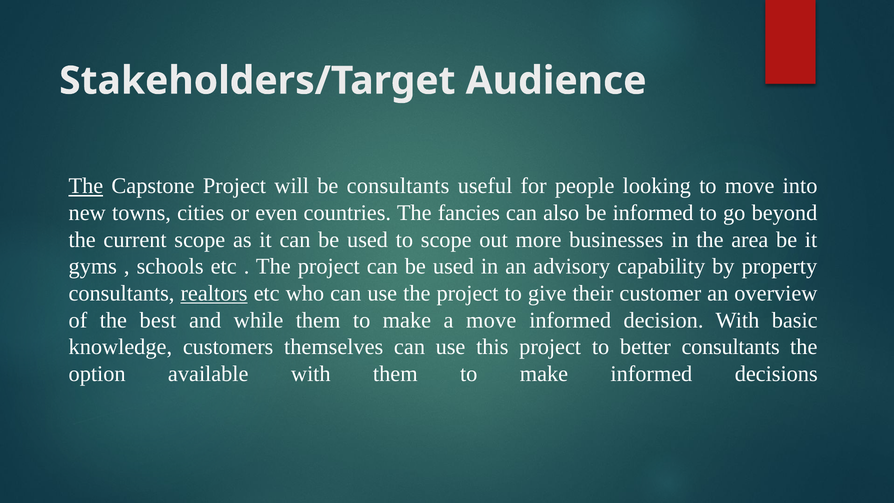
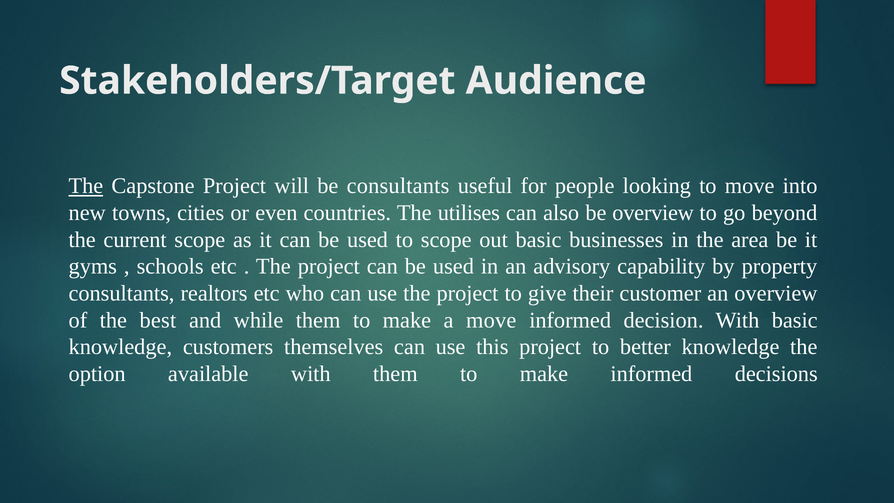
fancies: fancies -> utilises
be informed: informed -> overview
out more: more -> basic
realtors underline: present -> none
better consultants: consultants -> knowledge
